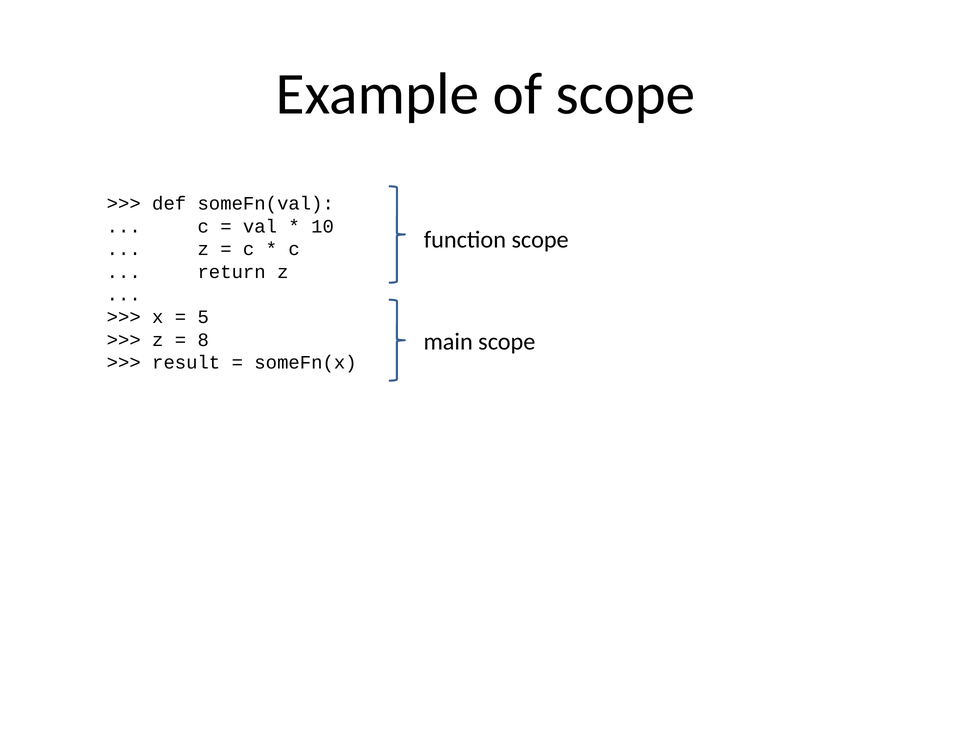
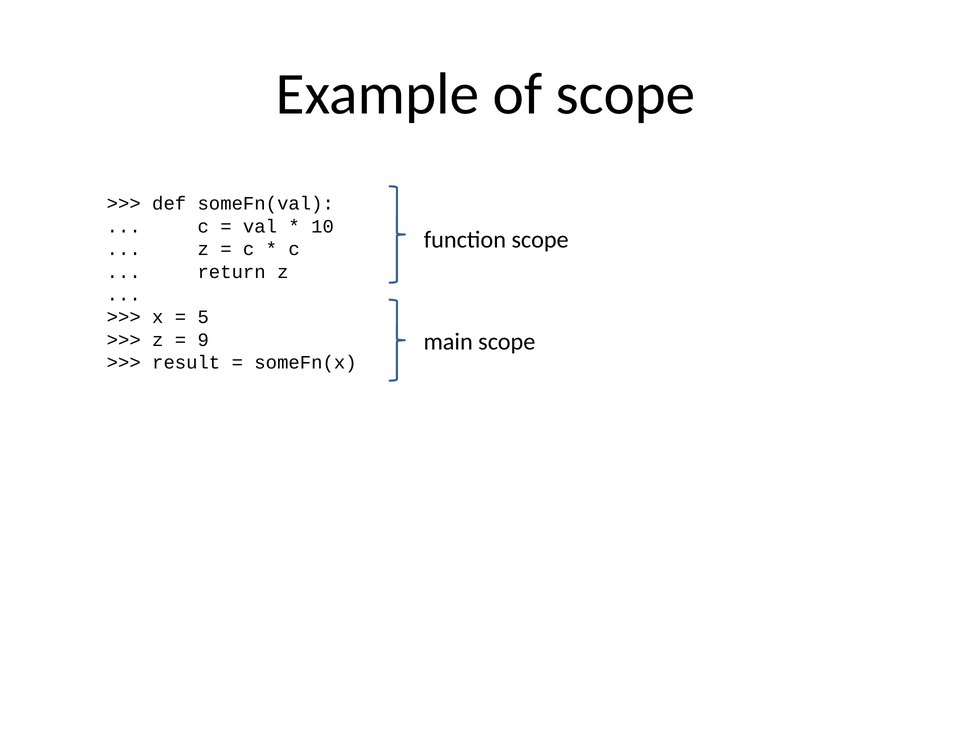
8: 8 -> 9
